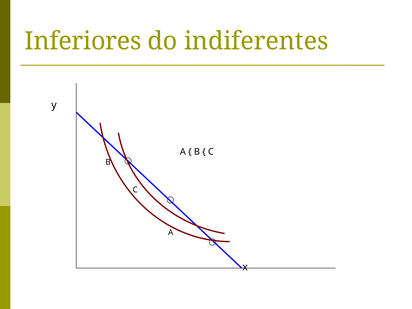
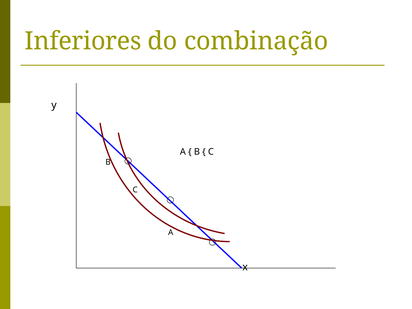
indiferentes: indiferentes -> combinação
